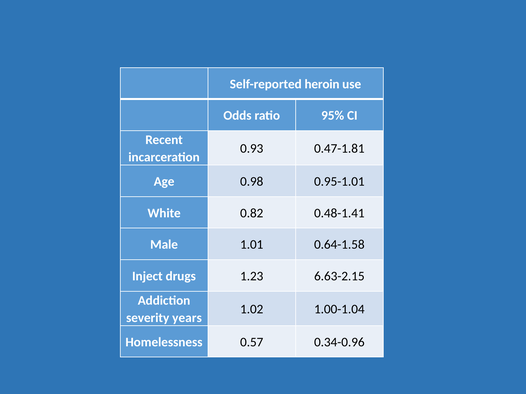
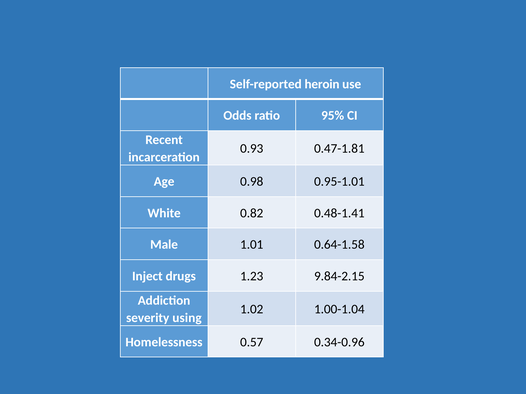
6.63-2.15: 6.63-2.15 -> 9.84-2.15
years: years -> using
